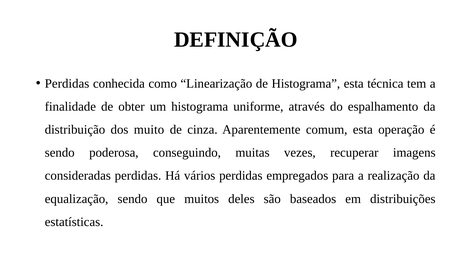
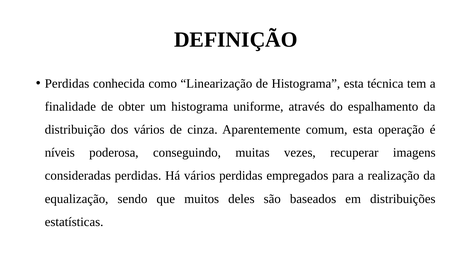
dos muito: muito -> vários
sendo at (60, 152): sendo -> níveis
